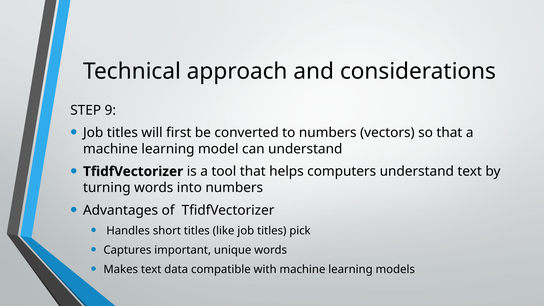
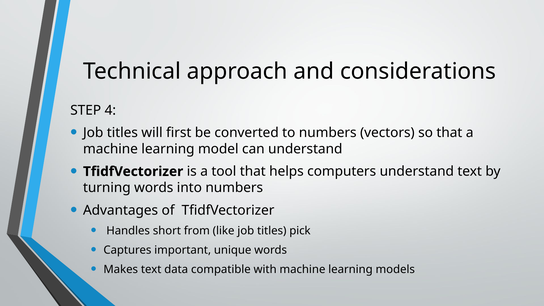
9: 9 -> 4
short titles: titles -> from
